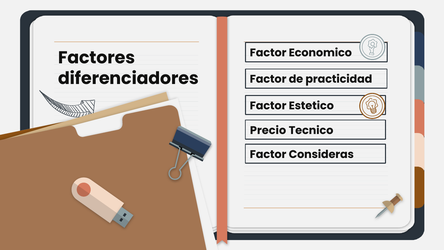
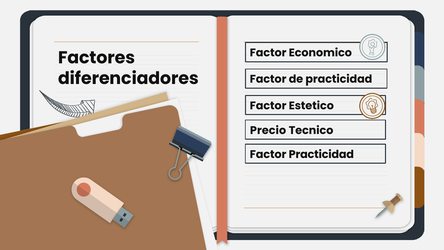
Factor Consideras: Consideras -> Practicidad
